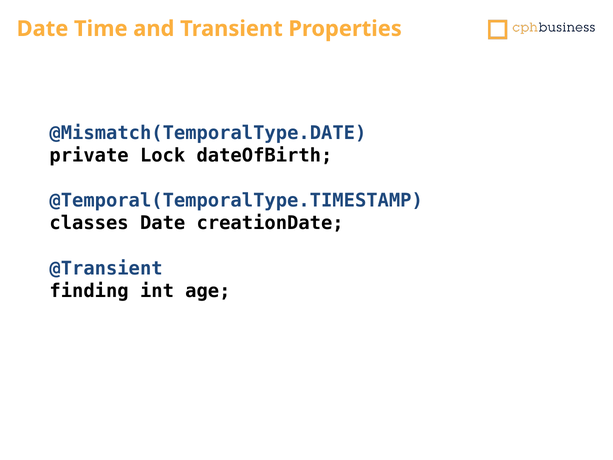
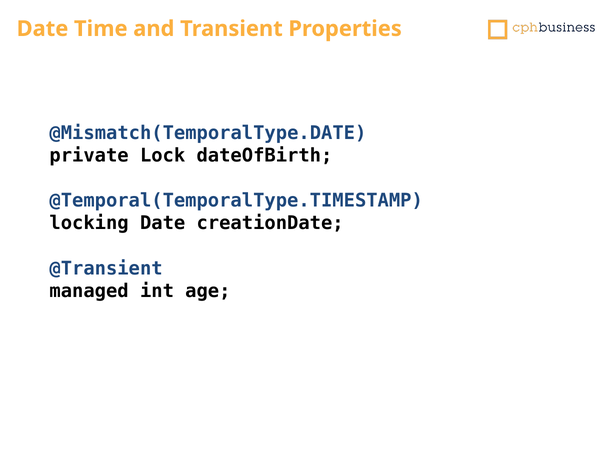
classes: classes -> locking
finding: finding -> managed
